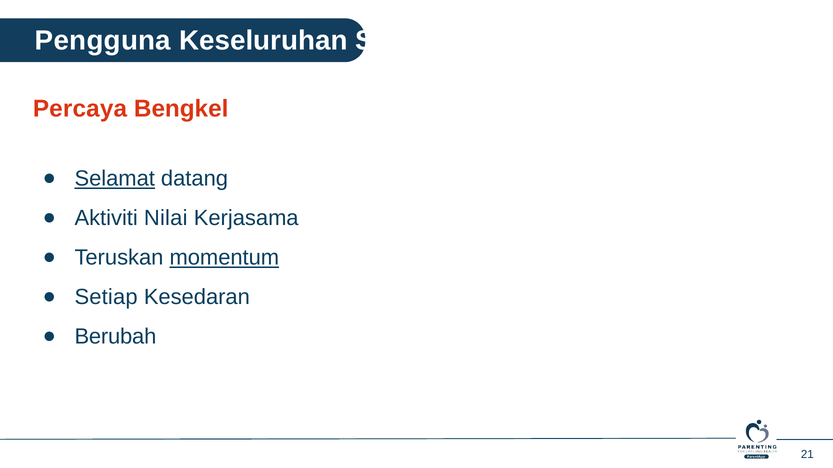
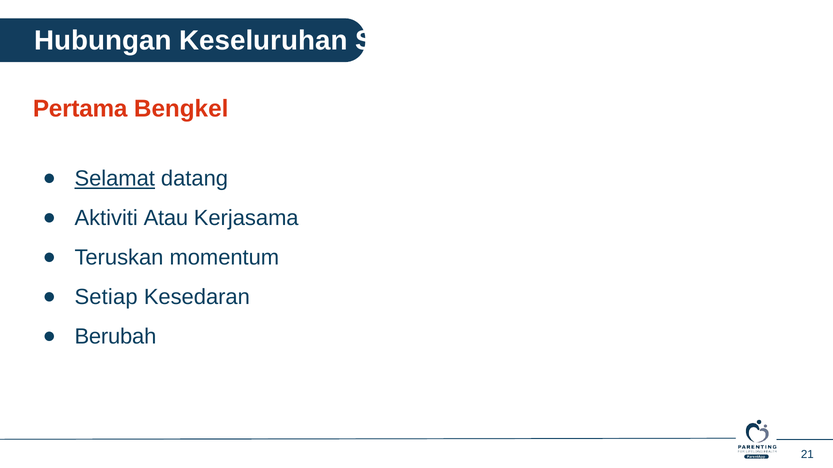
Pengguna: Pengguna -> Hubungan
Percaya: Percaya -> Pertama
Nilai: Nilai -> Atau
momentum underline: present -> none
